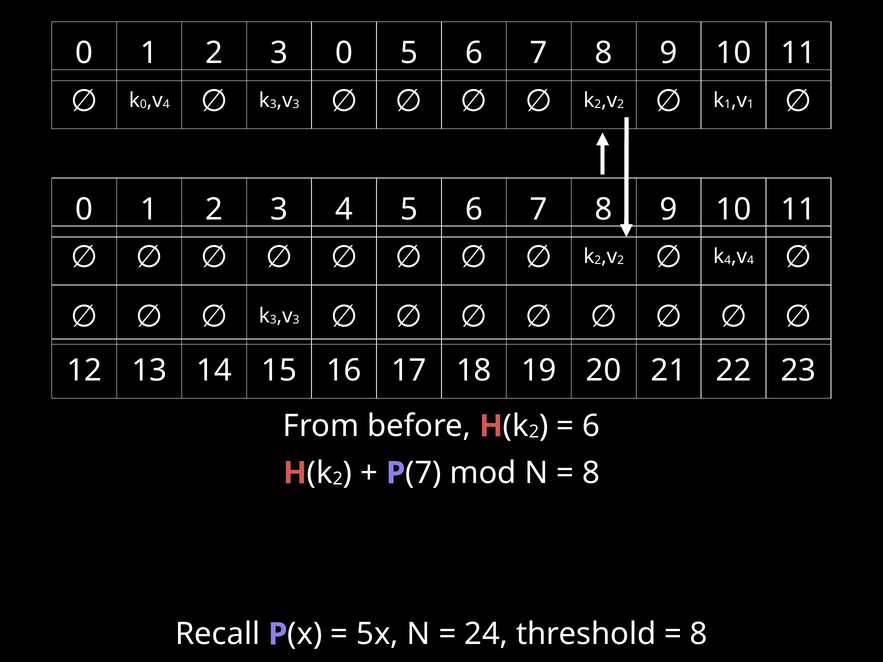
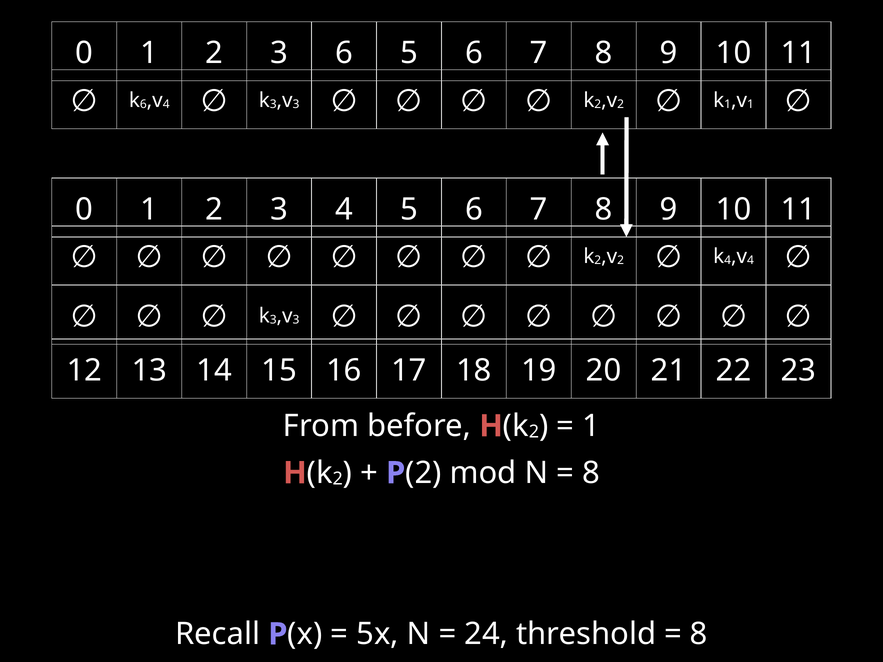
3 0: 0 -> 6
0 at (143, 104): 0 -> 6
6 at (591, 426): 6 -> 1
7 at (423, 473): 7 -> 2
